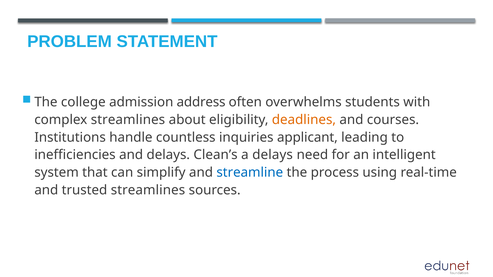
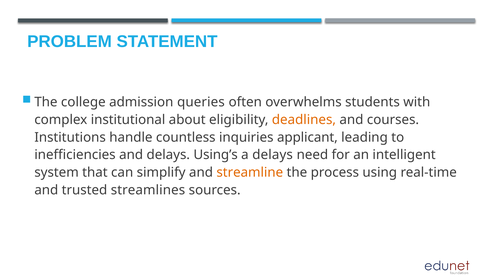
address: address -> queries
complex streamlines: streamlines -> institutional
Clean’s: Clean’s -> Using’s
streamline colour: blue -> orange
